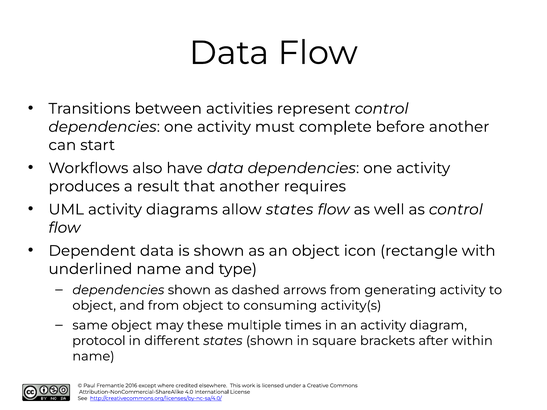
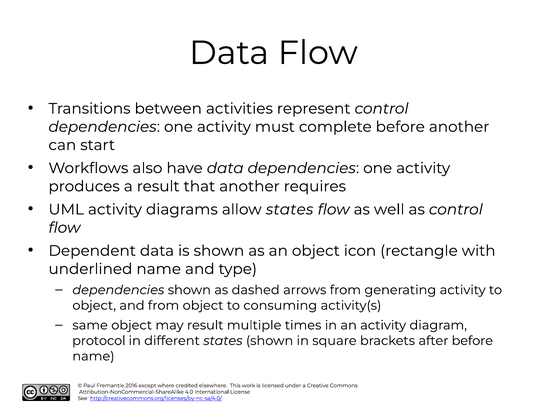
may these: these -> result
after within: within -> before
